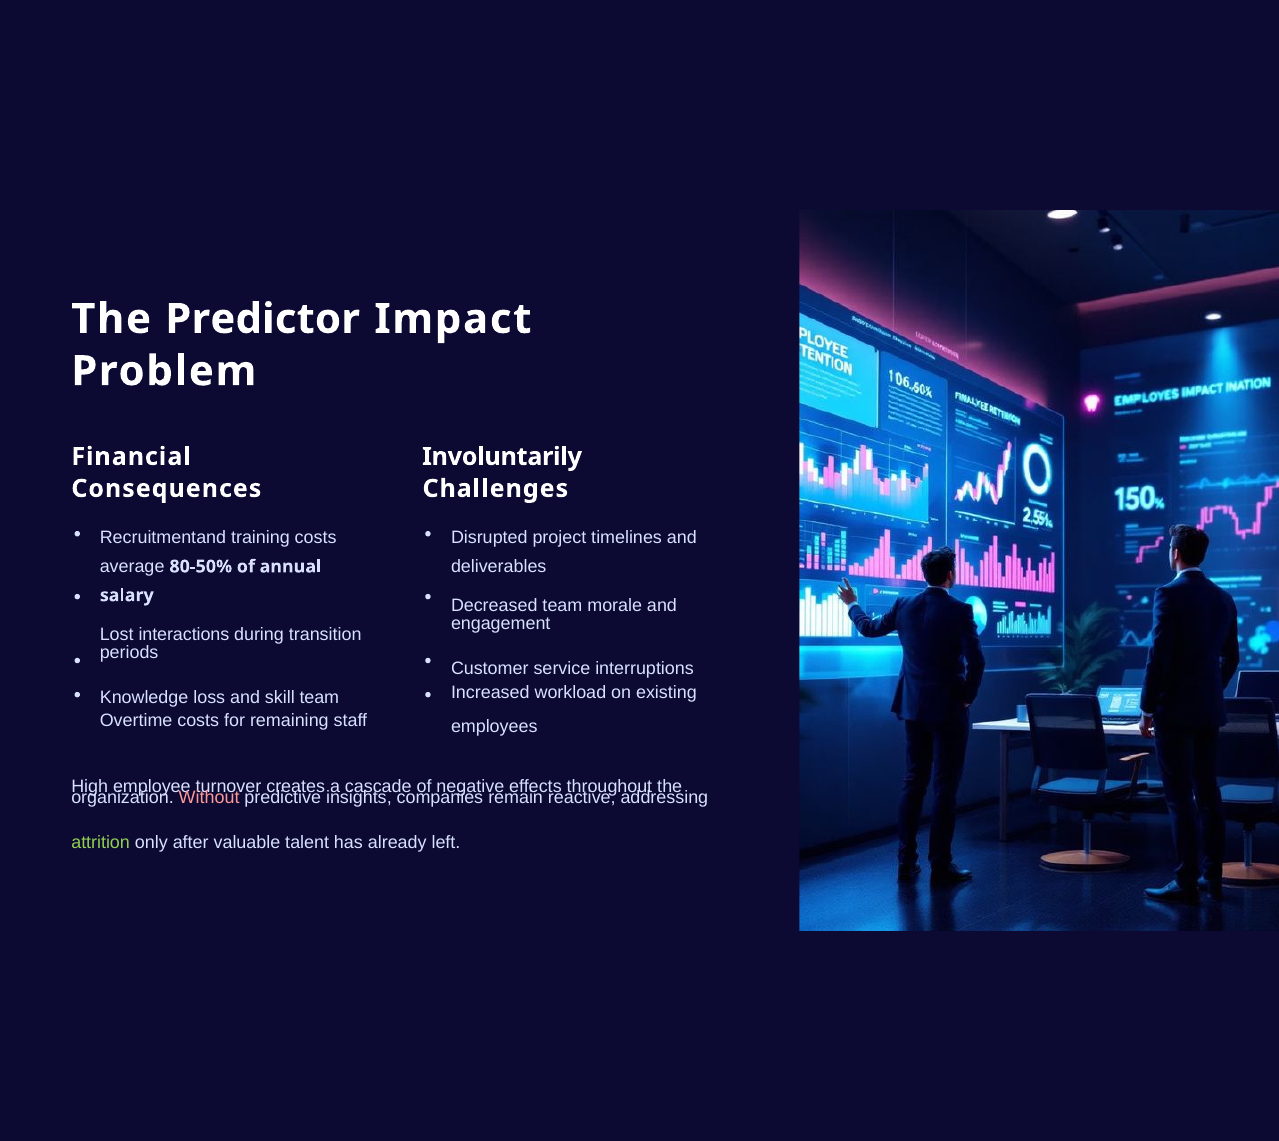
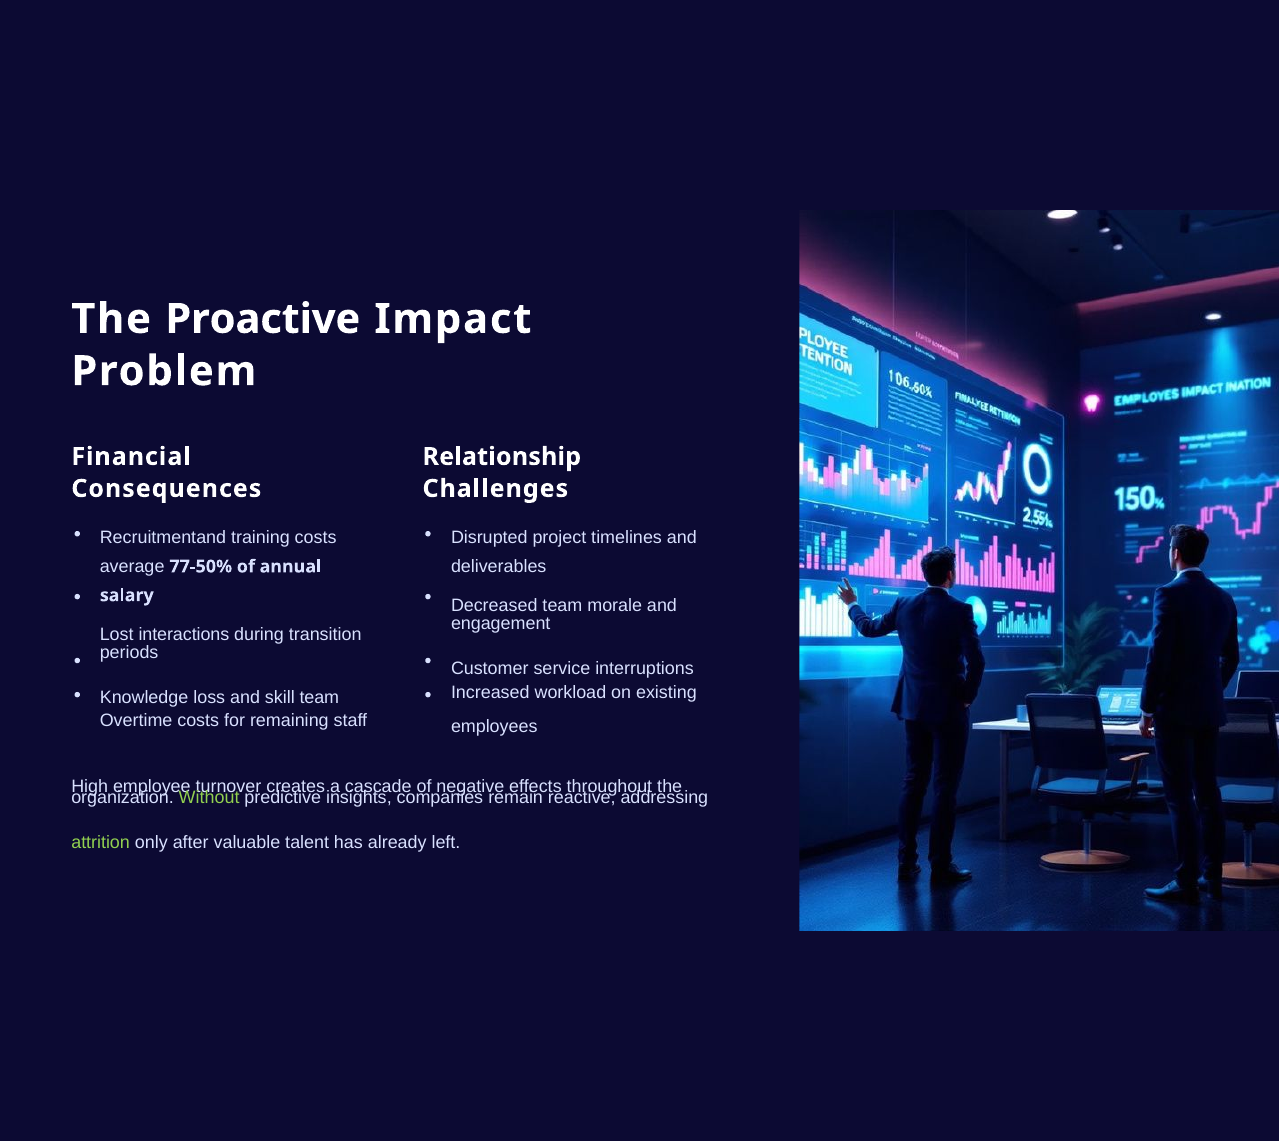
Predictor: Predictor -> Proactive
Involuntarily: Involuntarily -> Relationship
80-50%: 80-50% -> 77-50%
Without colour: pink -> light green
